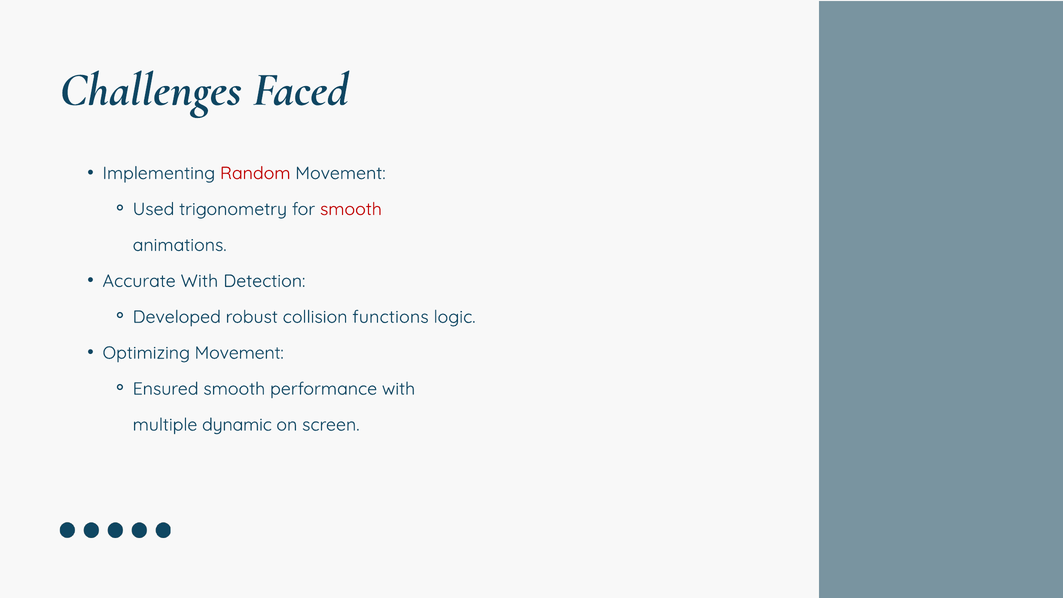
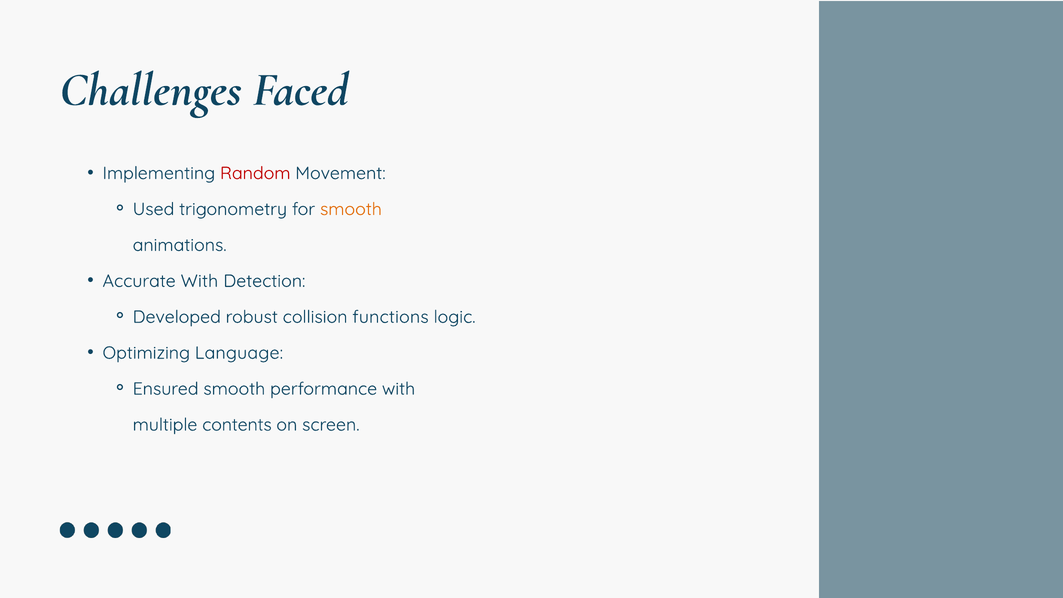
smooth at (351, 209) colour: red -> orange
Optimizing Movement: Movement -> Language
dynamic: dynamic -> contents
